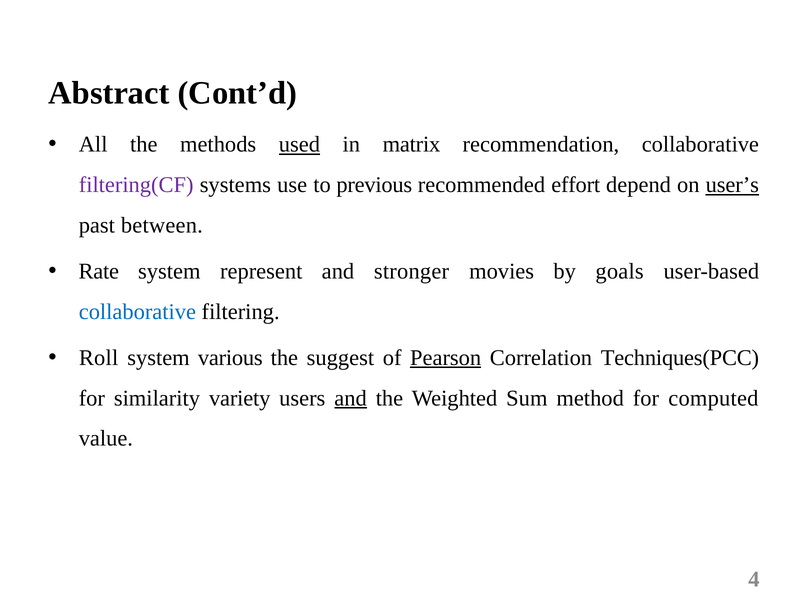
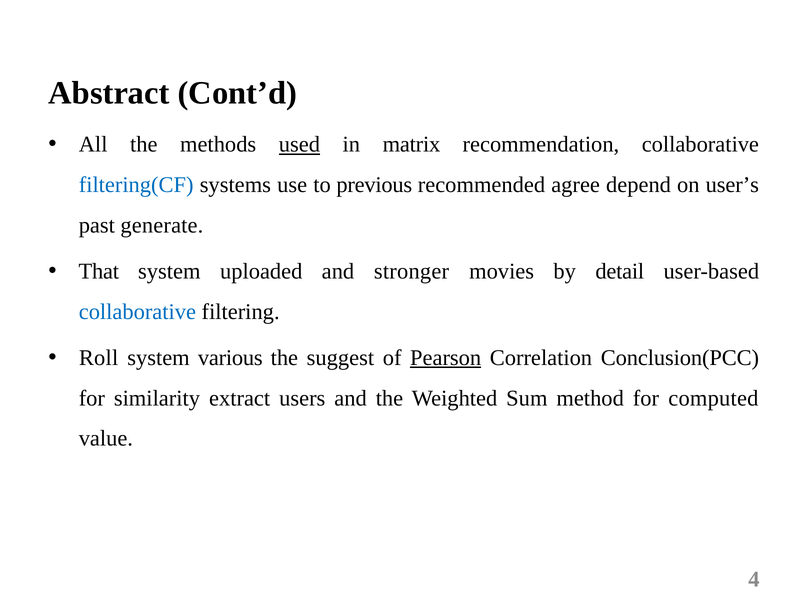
filtering(CF colour: purple -> blue
effort: effort -> agree
user’s underline: present -> none
between: between -> generate
Rate: Rate -> That
represent: represent -> uploaded
goals: goals -> detail
Techniques(PCC: Techniques(PCC -> Conclusion(PCC
variety: variety -> extract
and at (351, 398) underline: present -> none
